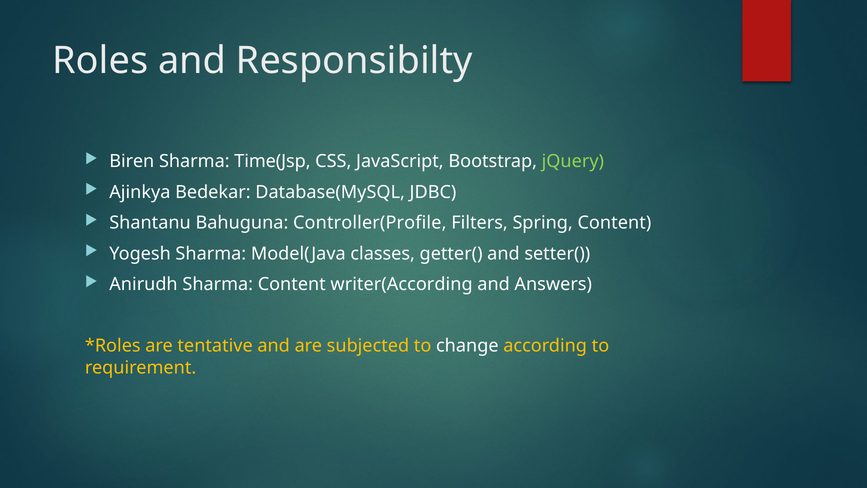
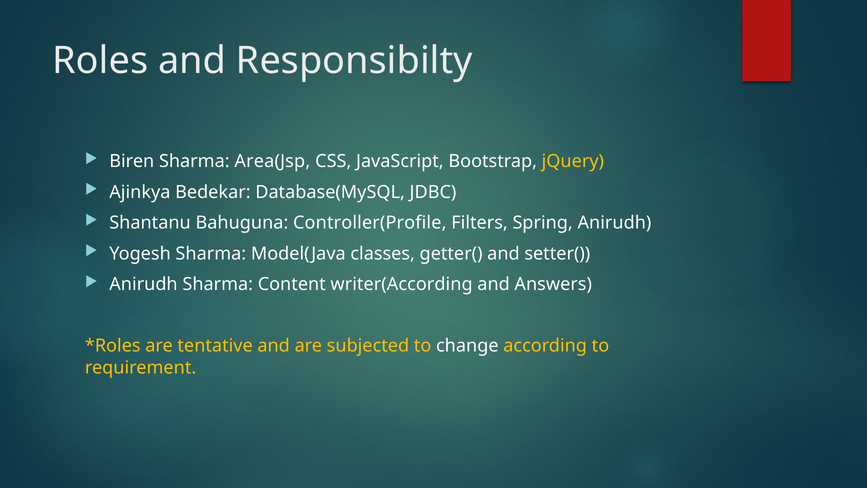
Time(Jsp: Time(Jsp -> Area(Jsp
jQuery colour: light green -> yellow
Spring Content: Content -> Anirudh
